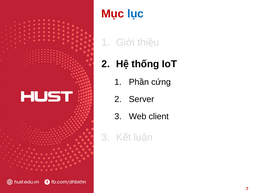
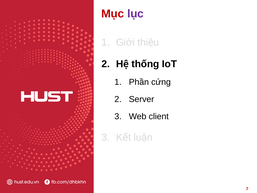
lục colour: blue -> purple
